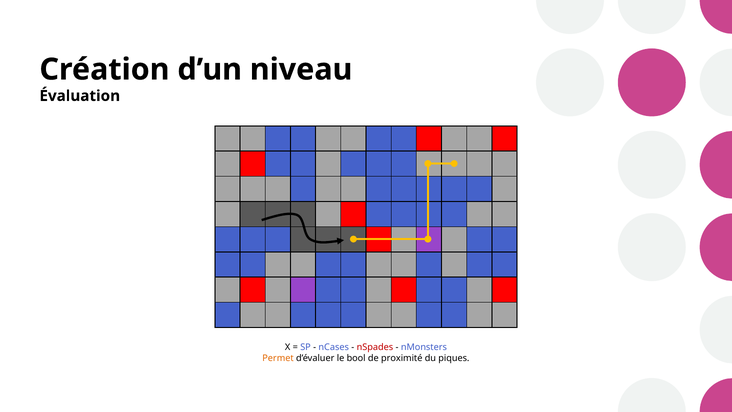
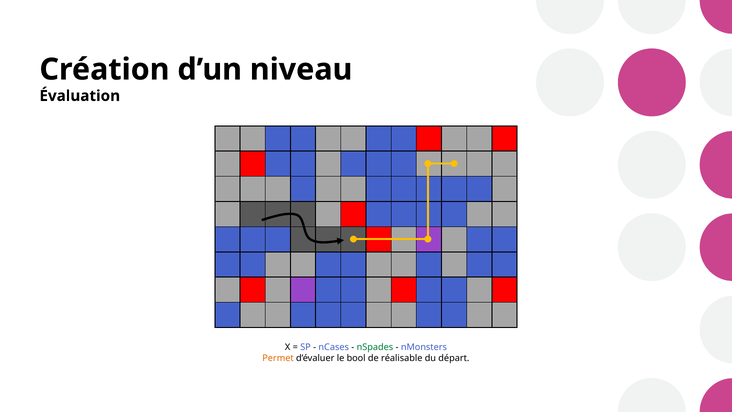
nSpades colour: red -> green
proximité: proximité -> réalisable
piques: piques -> départ
